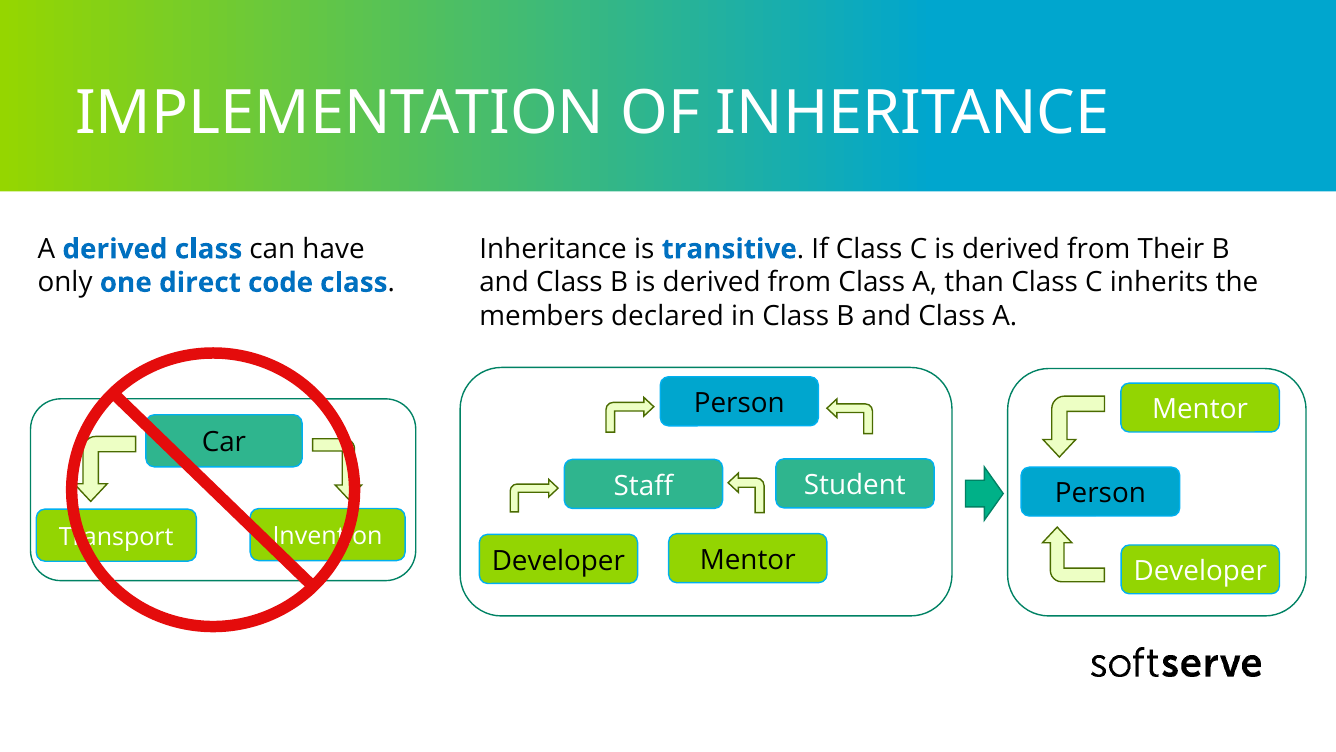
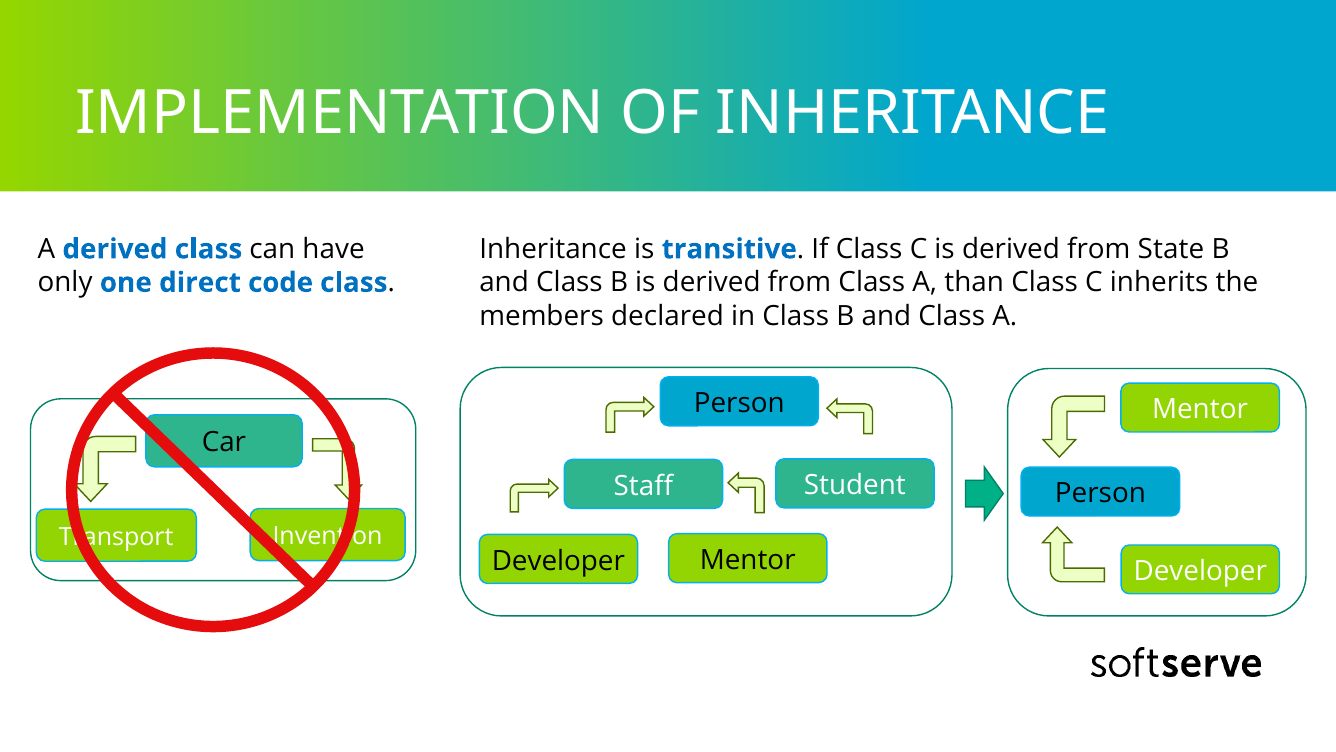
Their: Their -> State
